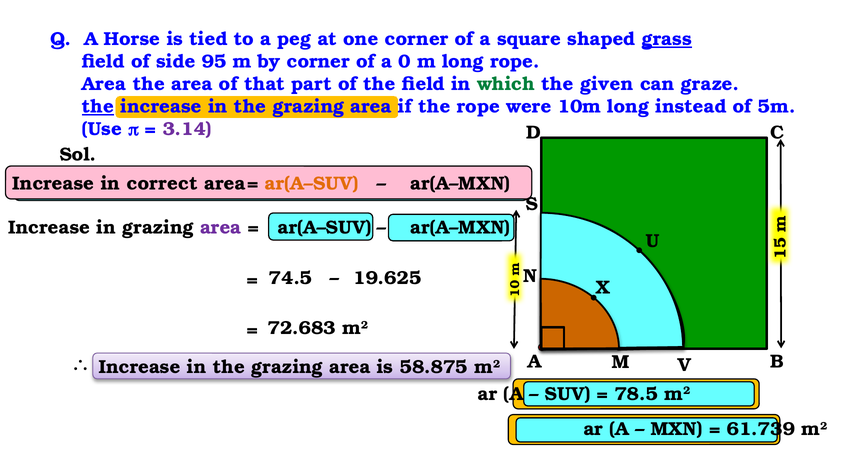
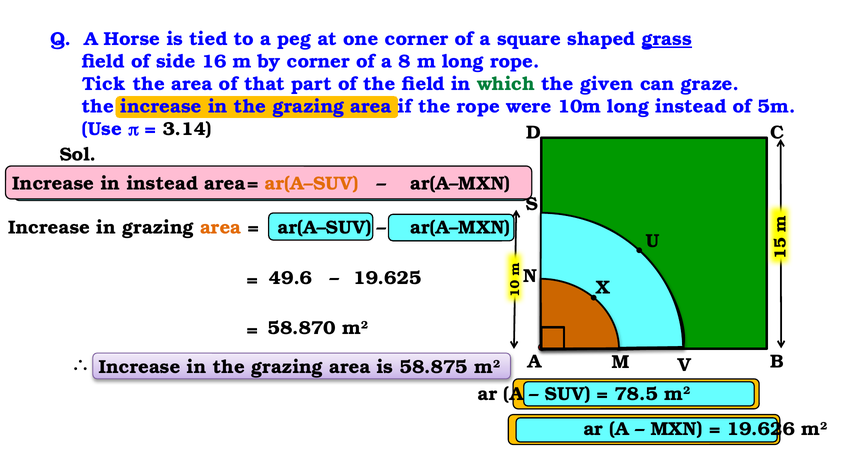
95: 95 -> 16
a 0: 0 -> 8
Area at (104, 84): Area -> Tick
the at (98, 107) underline: present -> none
3.14 colour: purple -> black
in correct: correct -> instead
area at (221, 227) colour: purple -> orange
74.5: 74.5 -> 49.6
72.683: 72.683 -> 58.870
61.739: 61.739 -> 19.626
